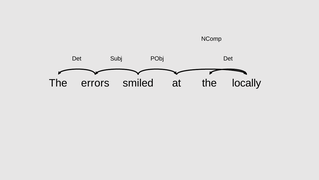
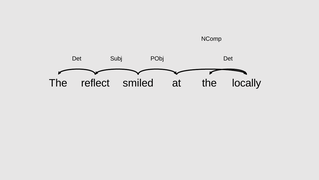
errors: errors -> reflect
